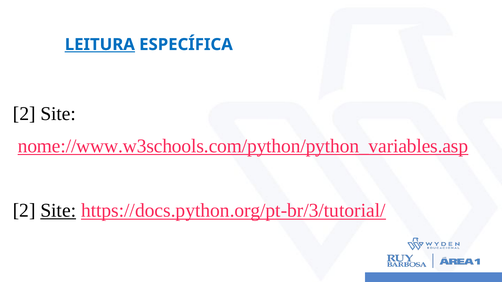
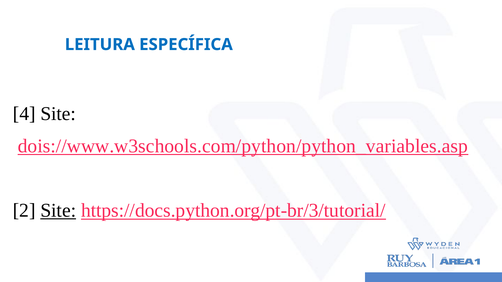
LEITURA underline: present -> none
2 at (24, 114): 2 -> 4
nome://www.w3schools.com/python/python_variables.asp: nome://www.w3schools.com/python/python_variables.asp -> dois://www.w3schools.com/python/python_variables.asp
